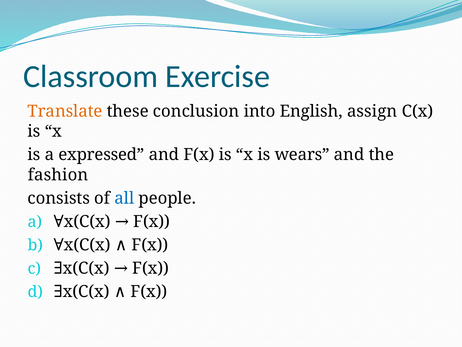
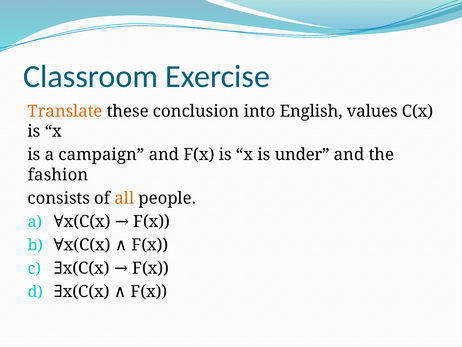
assign: assign -> values
expressed: expressed -> campaign
wears: wears -> under
all colour: blue -> orange
